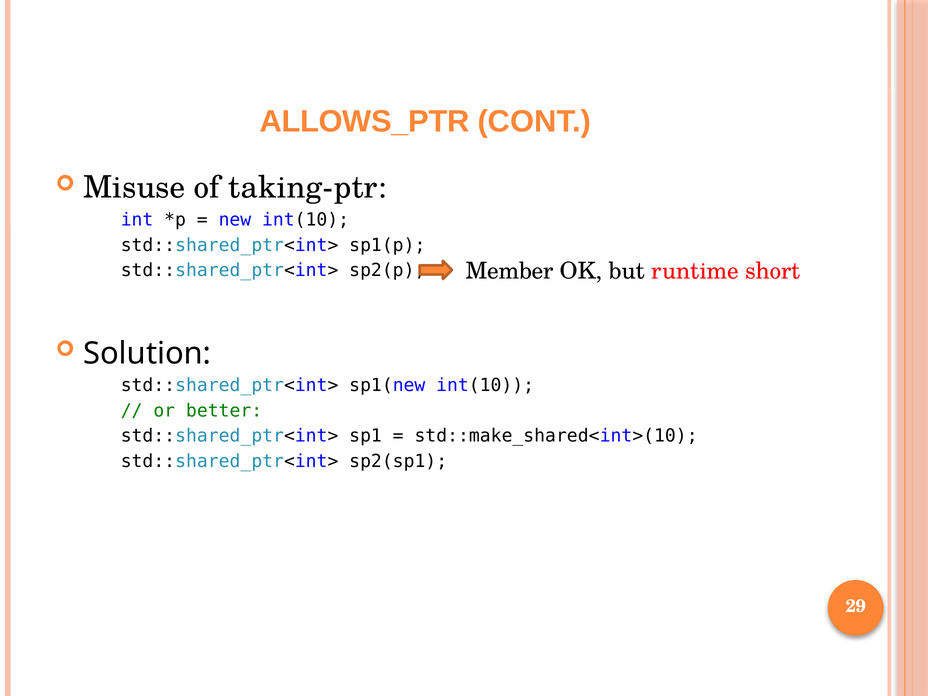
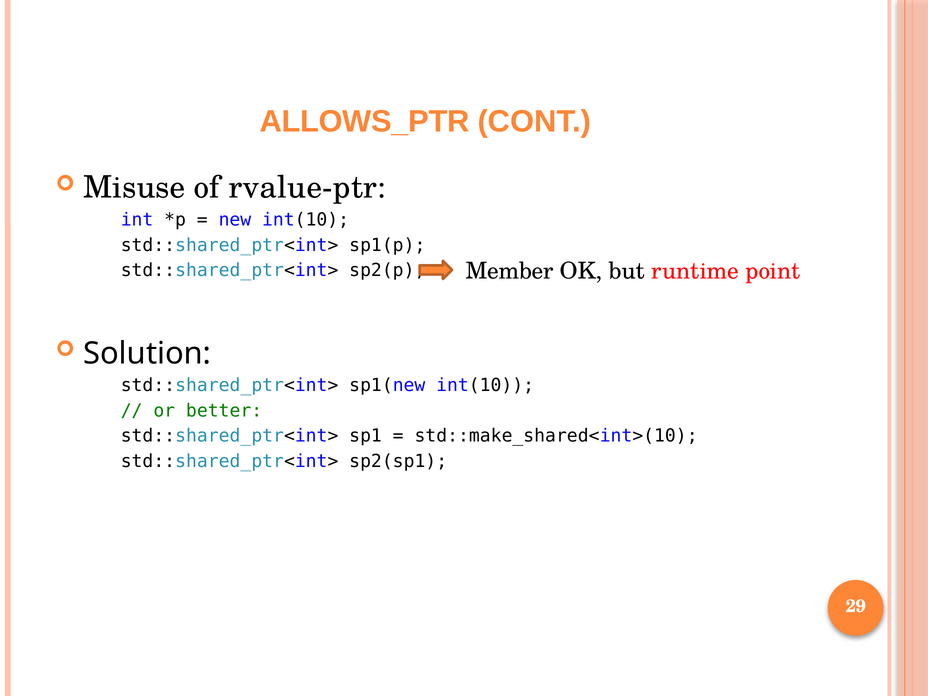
taking-ptr: taking-ptr -> rvalue-ptr
short: short -> point
